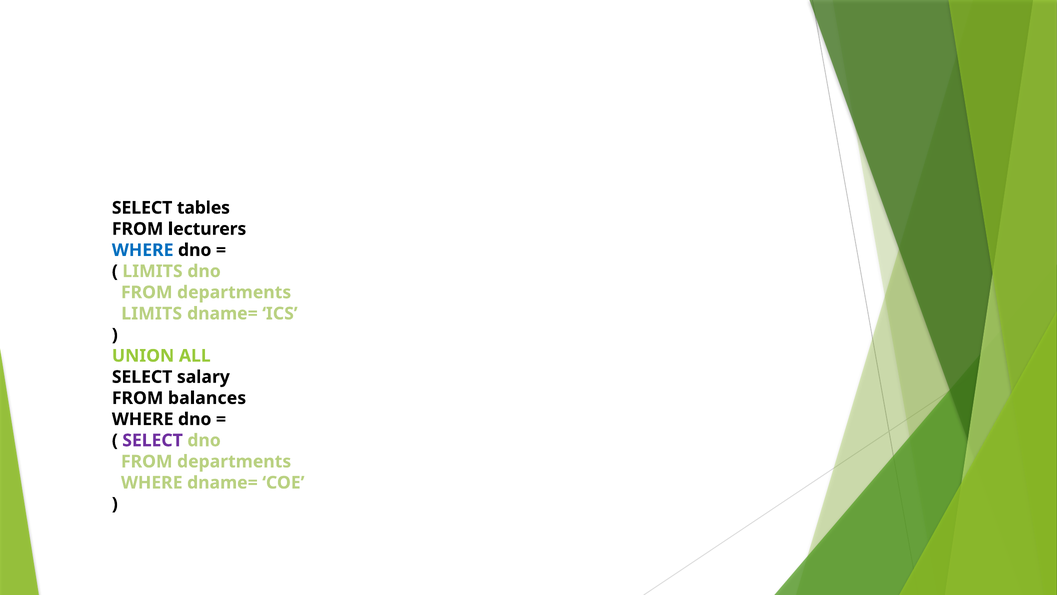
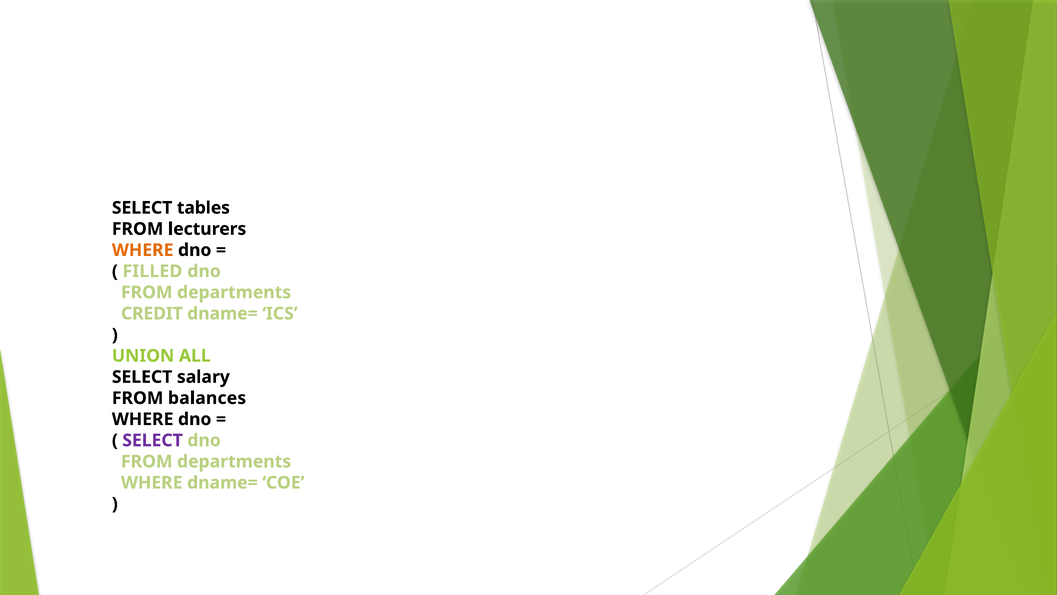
WHERE at (143, 250) colour: blue -> orange
LIMITS at (152, 271): LIMITS -> FILLED
LIMITS at (152, 313): LIMITS -> CREDIT
